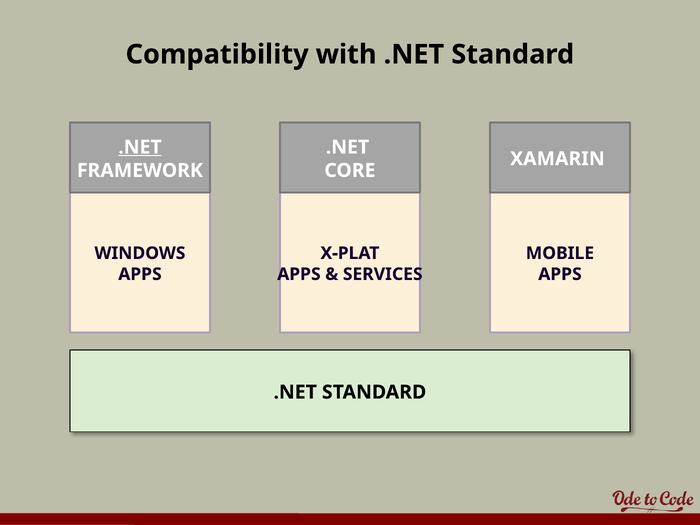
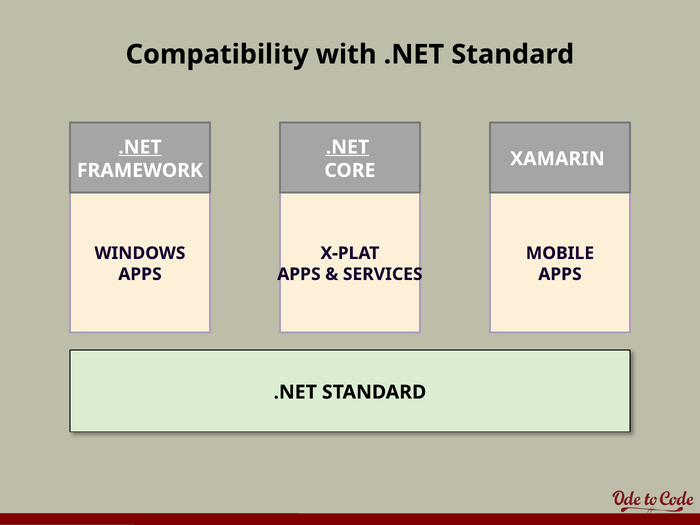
.NET at (347, 147) underline: none -> present
